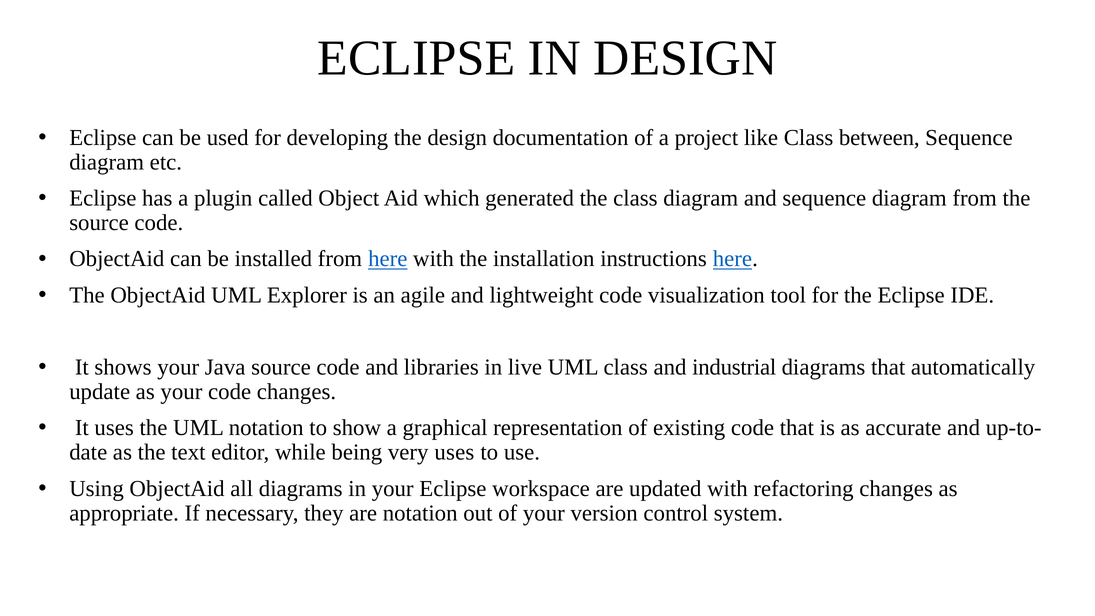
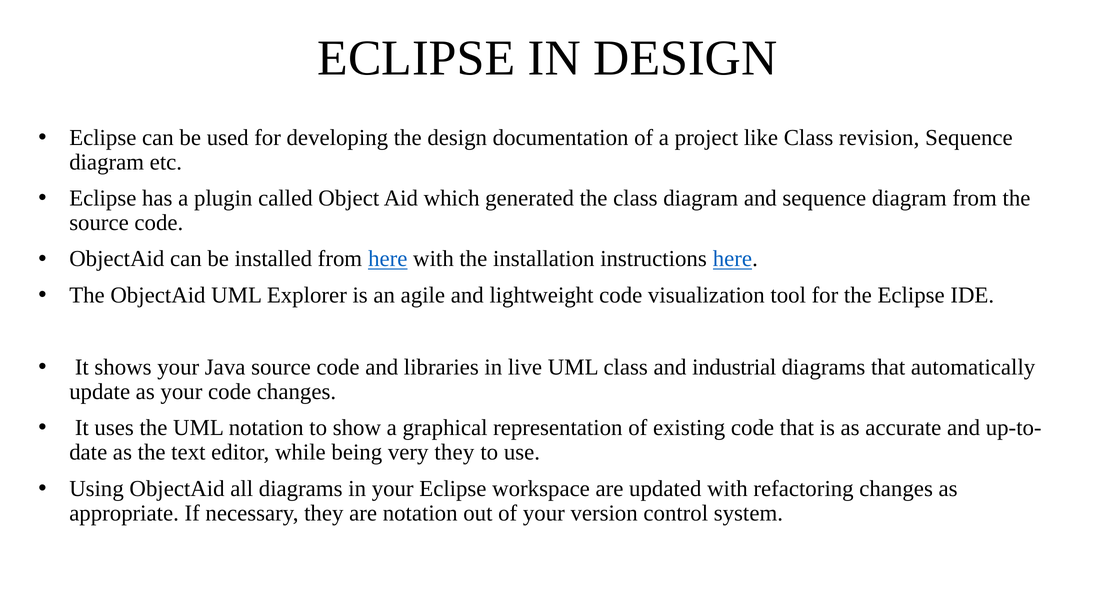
between: between -> revision
very uses: uses -> they
